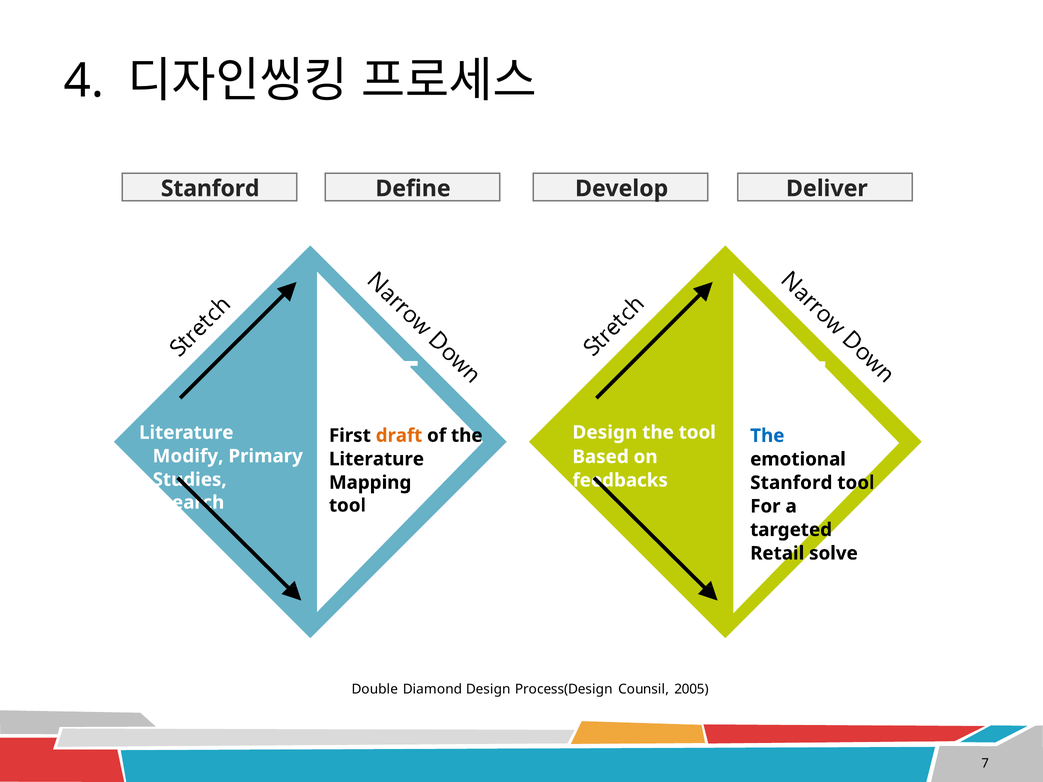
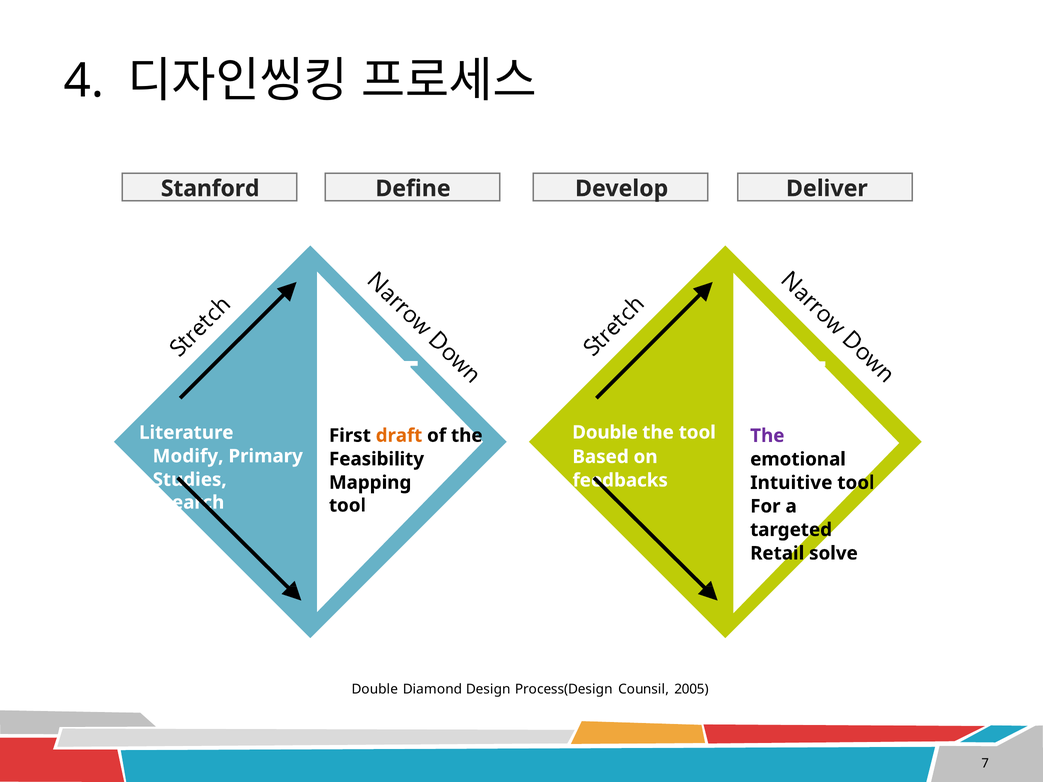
Design at (605, 433): Design -> Double
The at (767, 436) colour: blue -> purple
Literature at (376, 459): Literature -> Feasibility
Stanford at (791, 483): Stanford -> Intuitive
